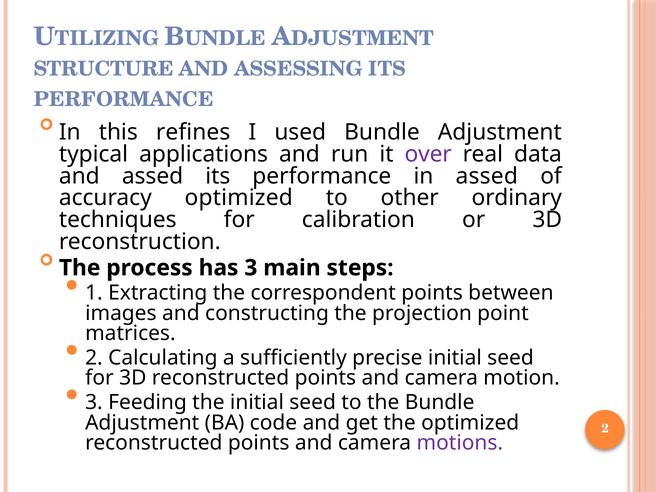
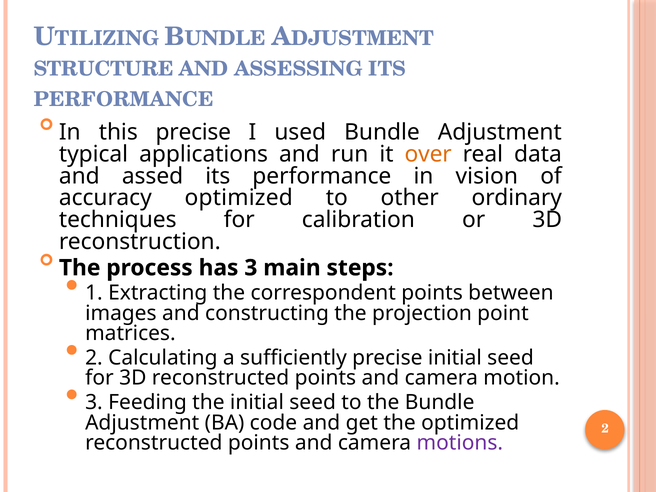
this refines: refines -> precise
over colour: purple -> orange
in assed: assed -> vision
